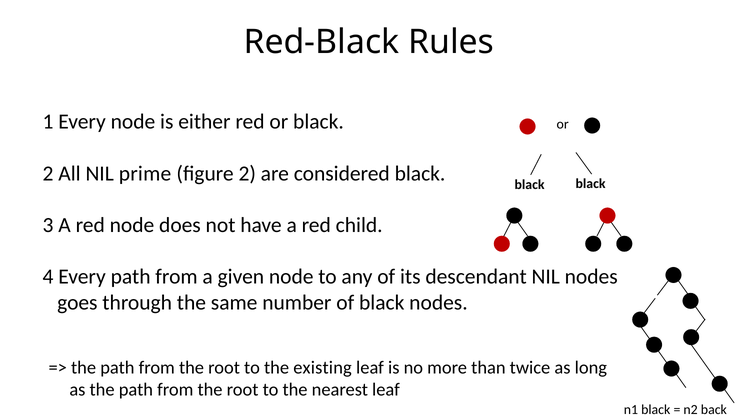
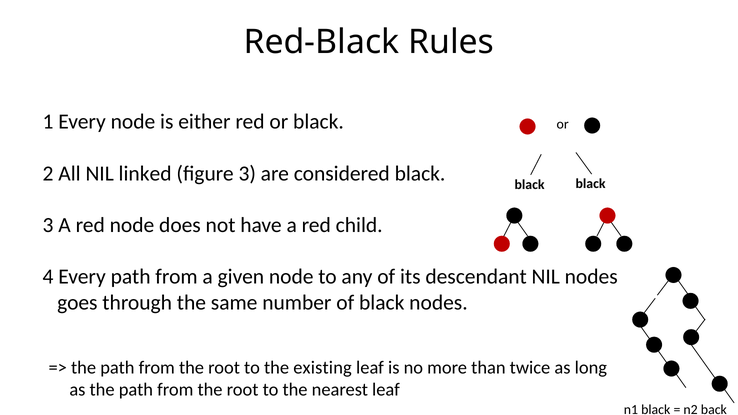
prime: prime -> linked
figure 2: 2 -> 3
